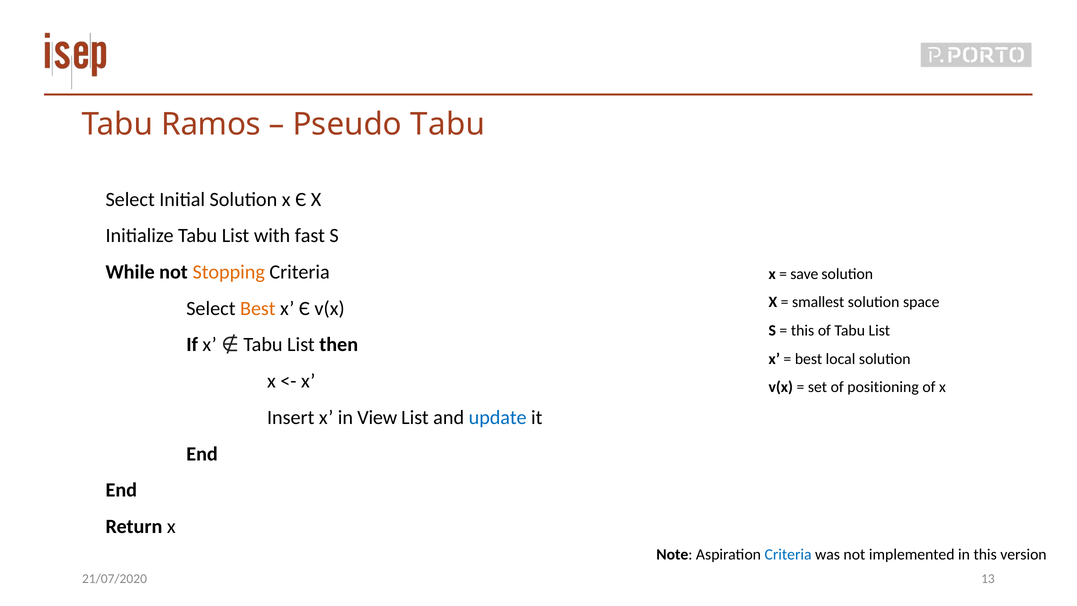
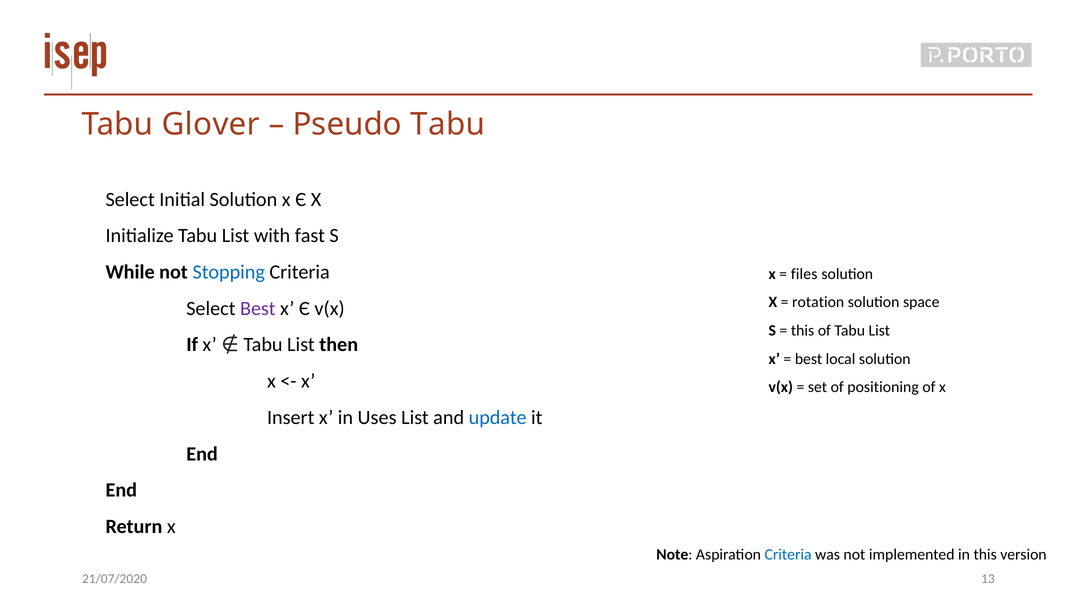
Ramos: Ramos -> Glover
Stopping colour: orange -> blue
save: save -> files
smallest: smallest -> rotation
Best at (258, 308) colour: orange -> purple
View: View -> Uses
